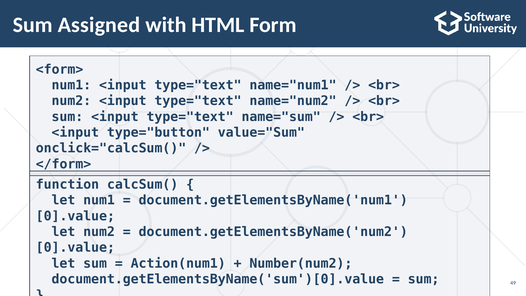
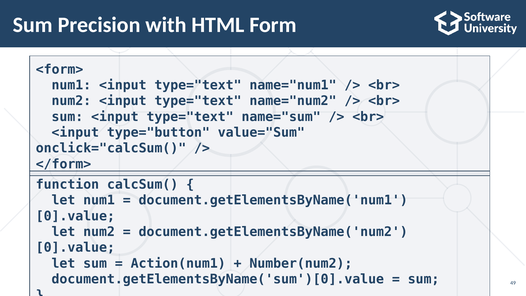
Assigned: Assigned -> Precision
